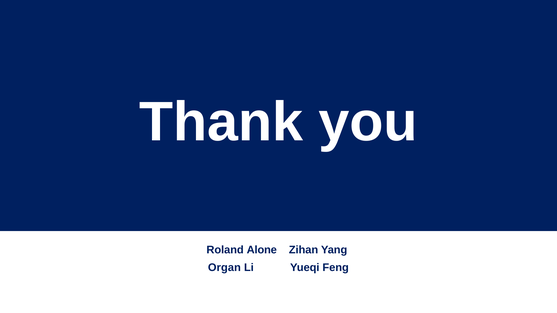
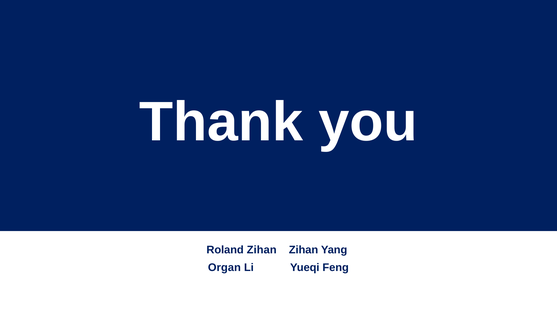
Roland Alone: Alone -> Zihan
